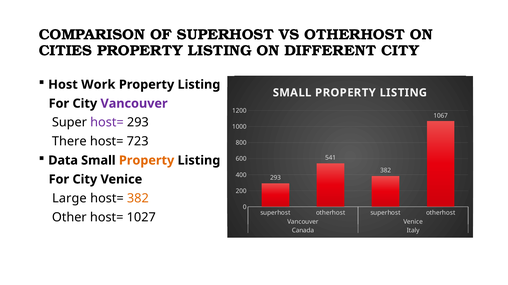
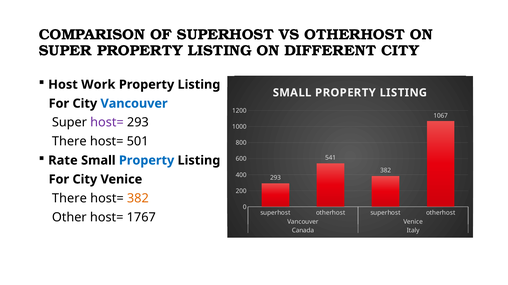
CITIES at (65, 51): CITIES -> SUPER
Vancouver at (134, 104) colour: purple -> blue
723: 723 -> 501
Data: Data -> Rate
Property at (147, 161) colour: orange -> blue
Large at (69, 199): Large -> There
1027: 1027 -> 1767
